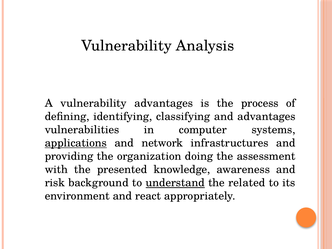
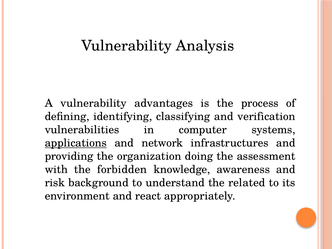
and advantages: advantages -> verification
presented: presented -> forbidden
understand underline: present -> none
